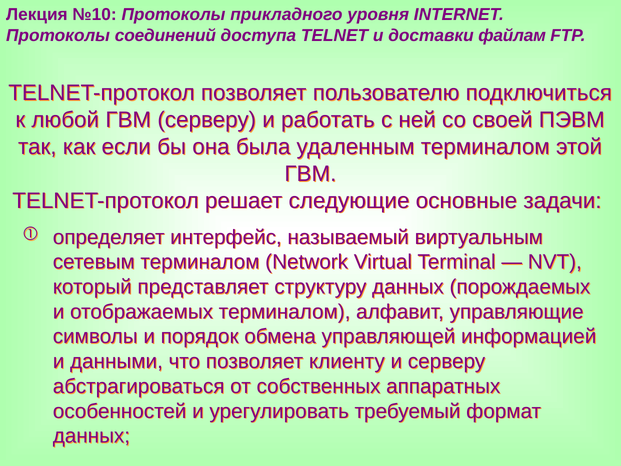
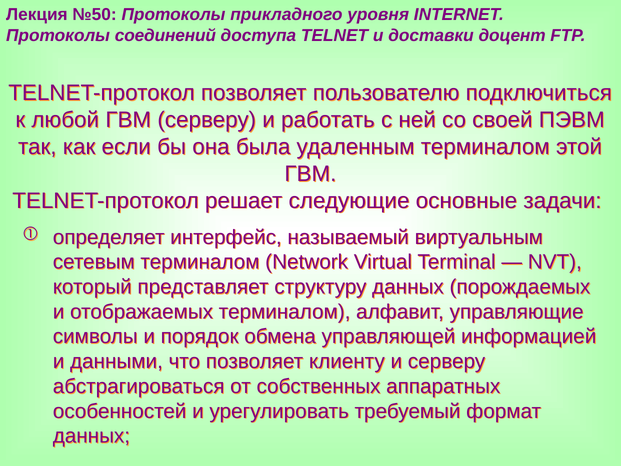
№10: №10 -> №50
файлам: файлам -> доцент
